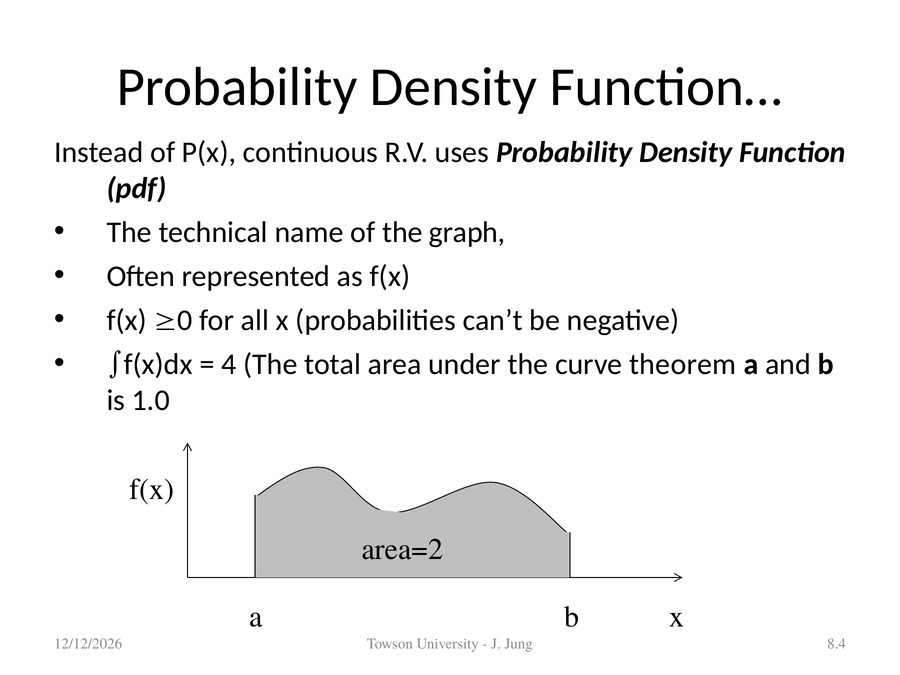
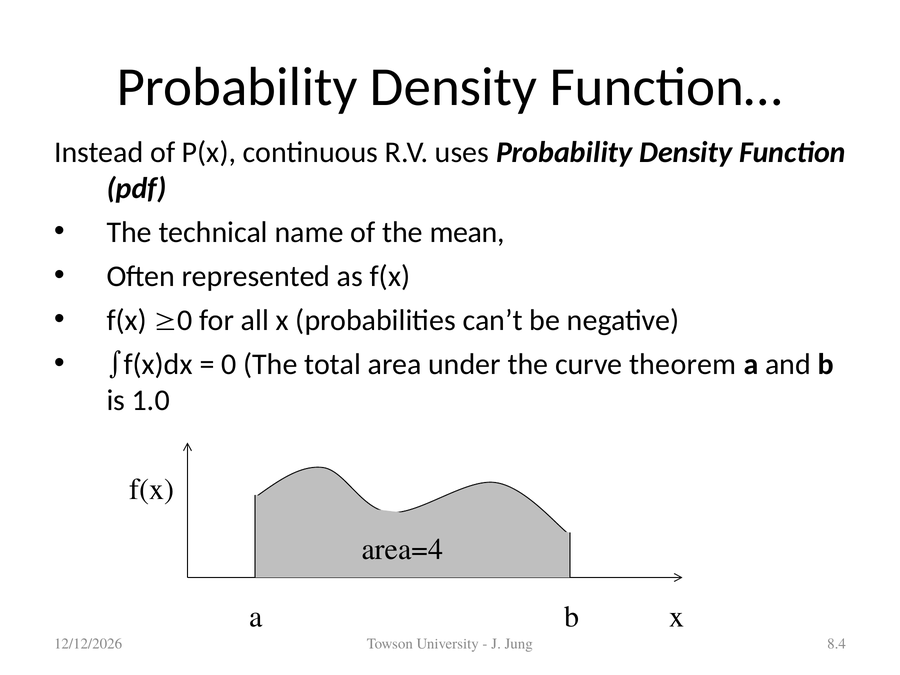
graph: graph -> mean
4: 4 -> 0
area=2: area=2 -> area=4
